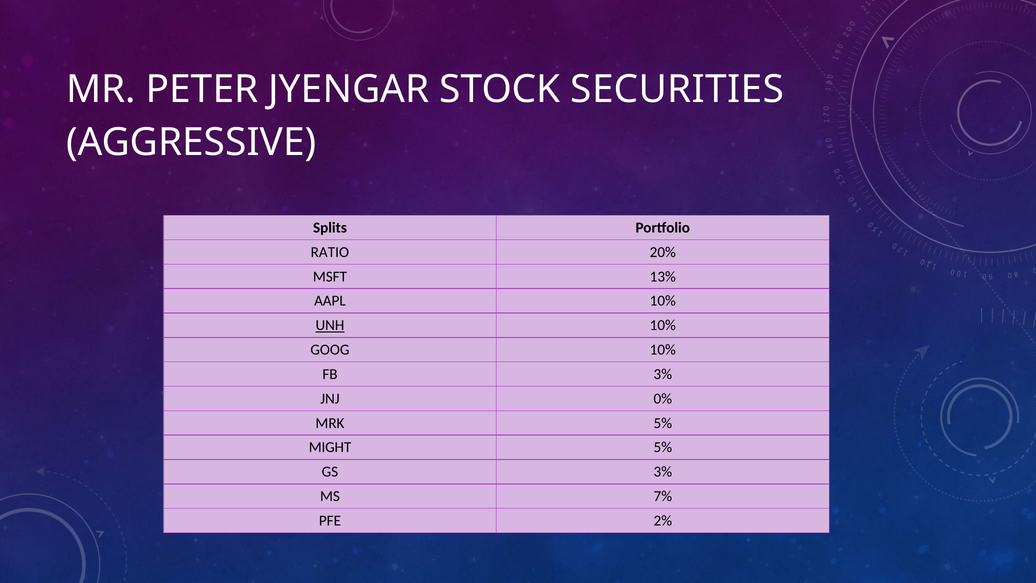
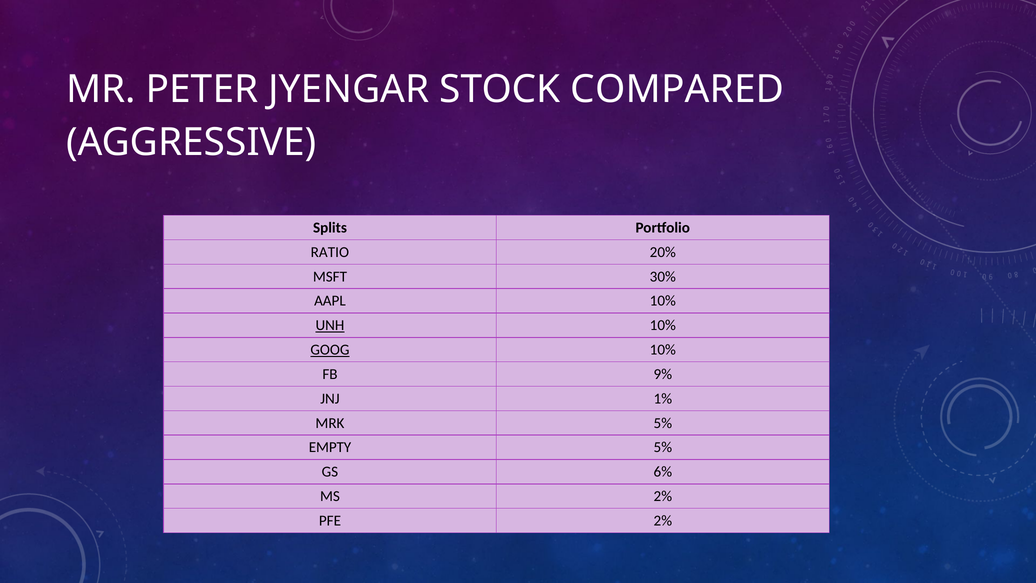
SECURITIES: SECURITIES -> COMPARED
13%: 13% -> 30%
GOOG underline: none -> present
FB 3%: 3% -> 9%
0%: 0% -> 1%
MIGHT: MIGHT -> EMPTY
GS 3%: 3% -> 6%
MS 7%: 7% -> 2%
